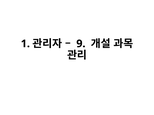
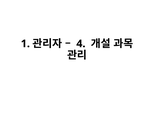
9: 9 -> 4
